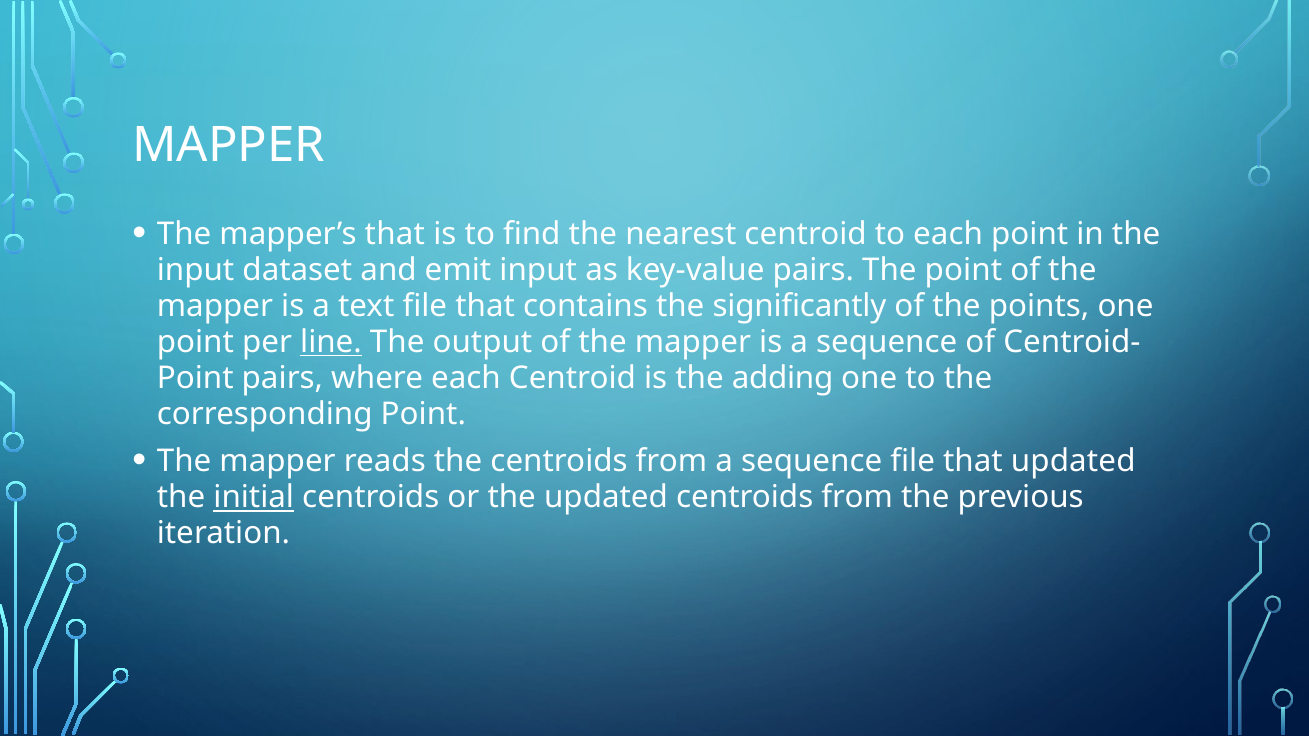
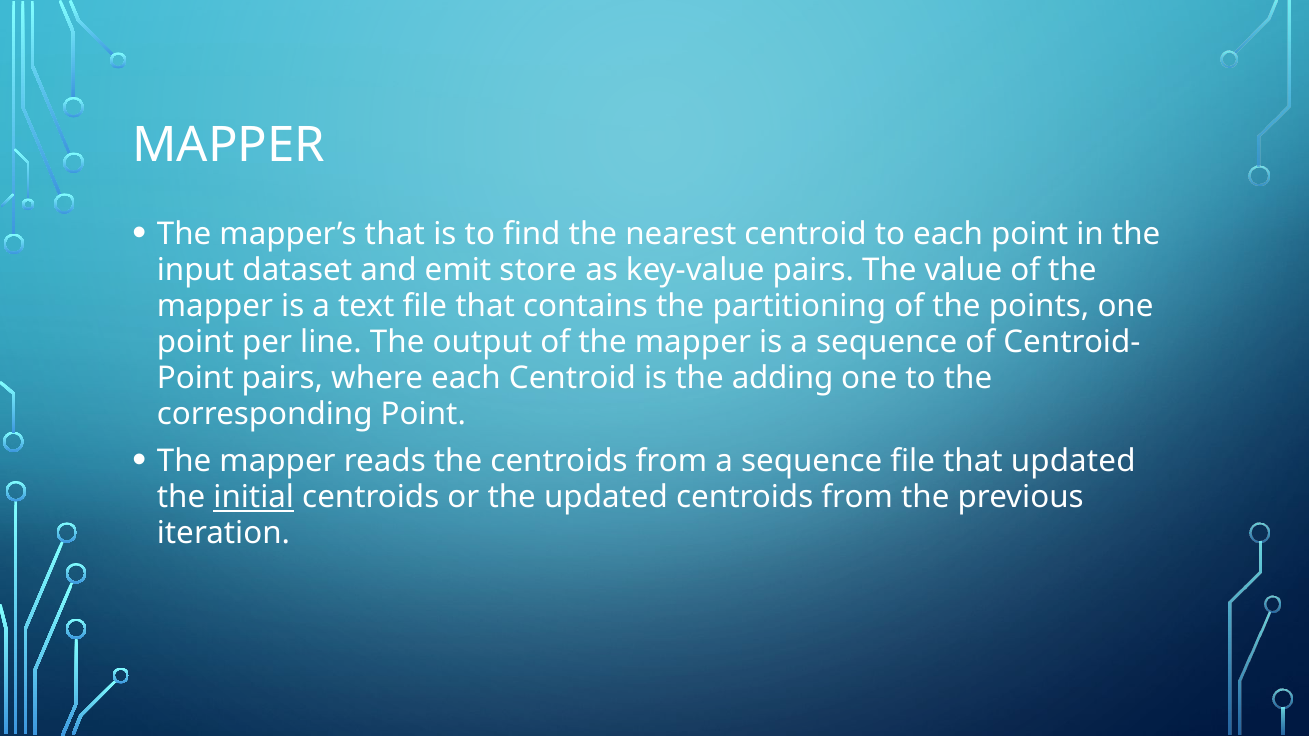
emit input: input -> store
The point: point -> value
significantly: significantly -> partitioning
line underline: present -> none
